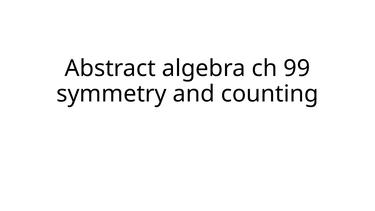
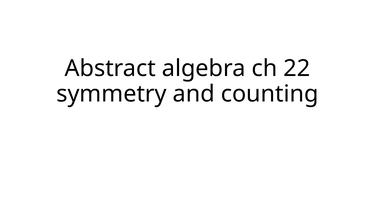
99: 99 -> 22
